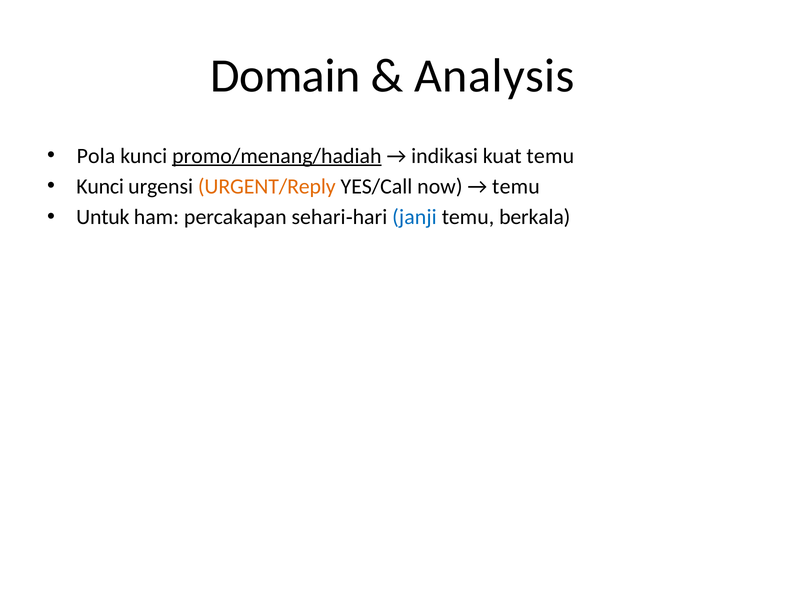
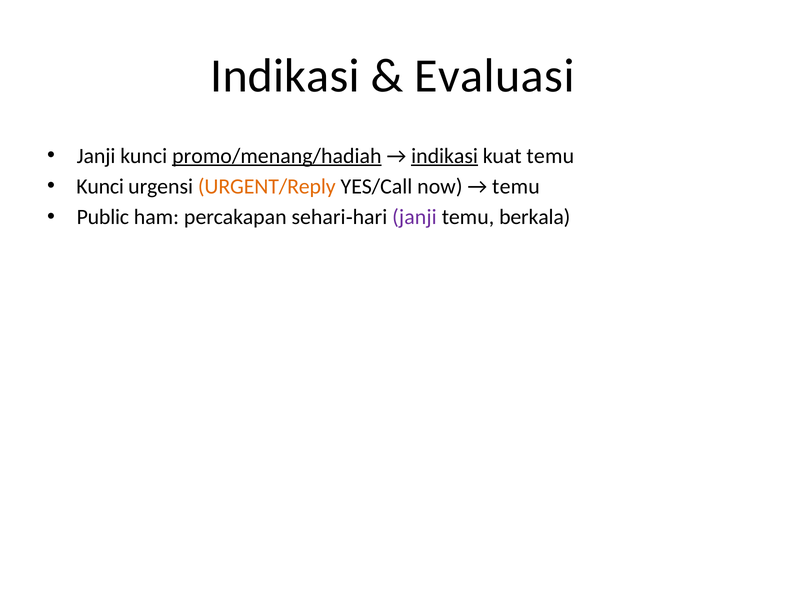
Domain at (285, 76): Domain -> Indikasi
Analysis: Analysis -> Evaluasi
Pola at (96, 156): Pola -> Janji
indikasi at (445, 156) underline: none -> present
Untuk: Untuk -> Public
janji at (414, 217) colour: blue -> purple
